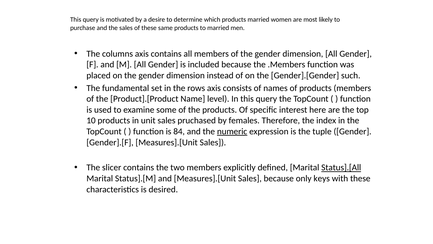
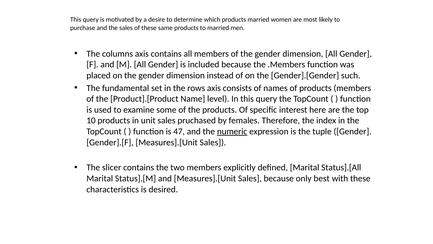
84: 84 -> 47
Status].[All underline: present -> none
keys: keys -> best
